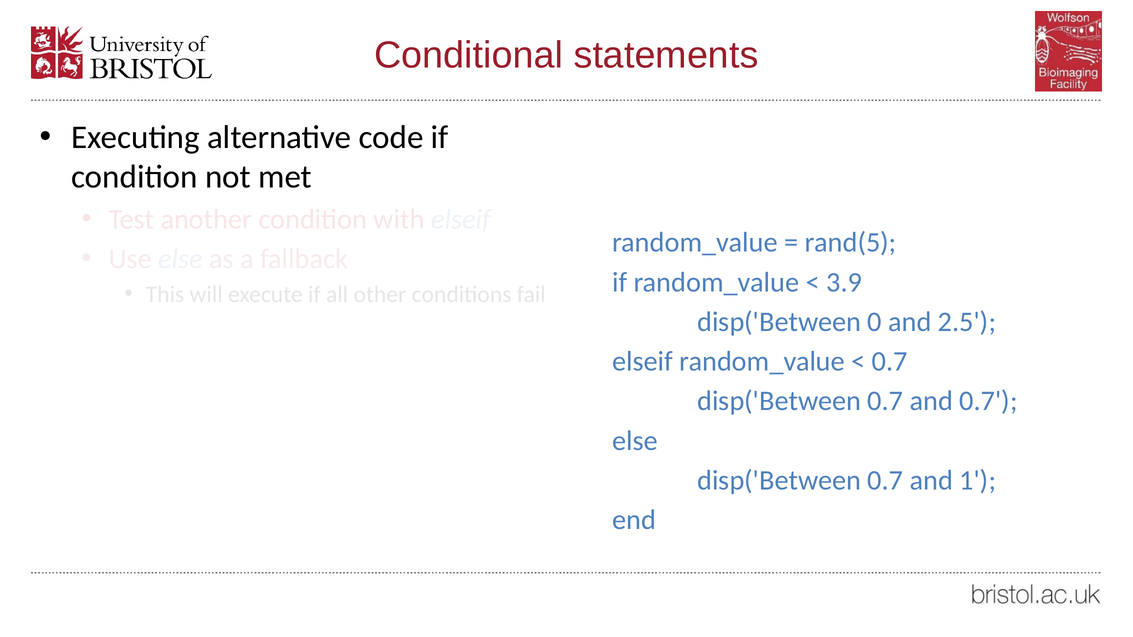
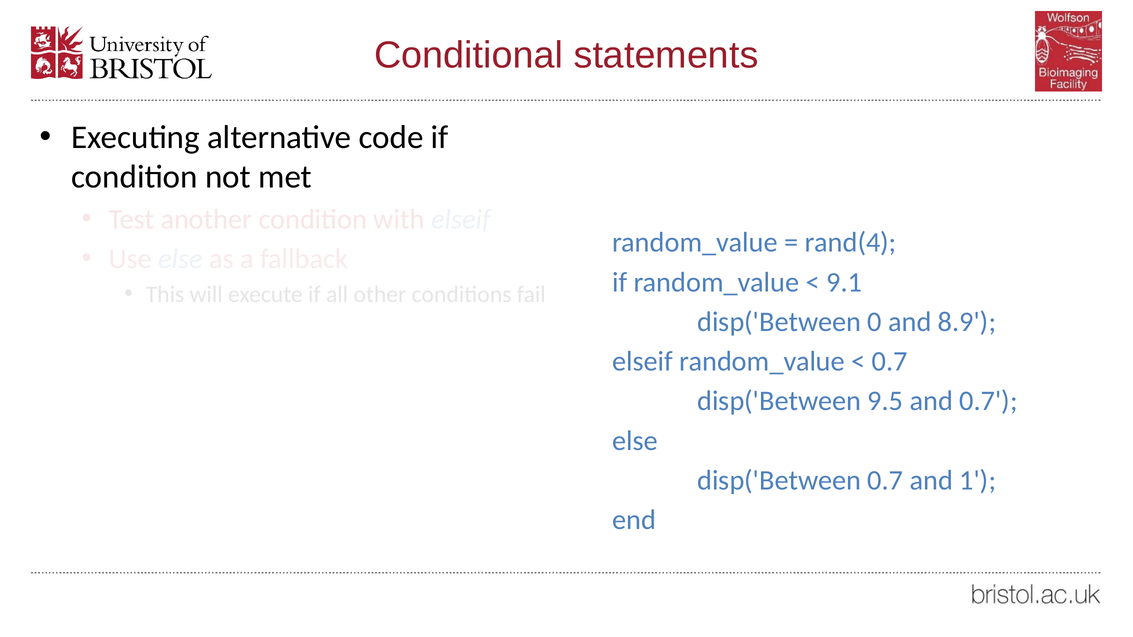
rand(5: rand(5 -> rand(4
3.9: 3.9 -> 9.1
2.5: 2.5 -> 8.9
0.7 at (885, 401): 0.7 -> 9.5
